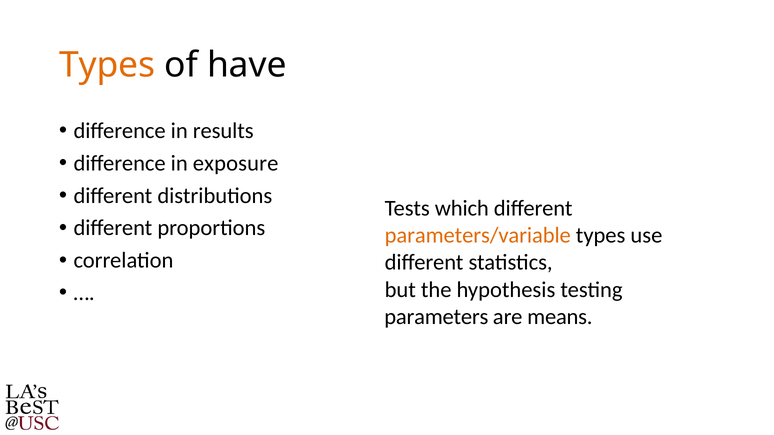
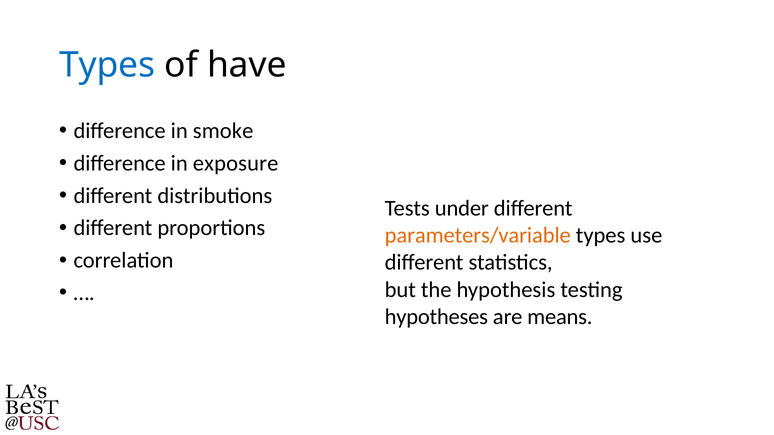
Types at (107, 65) colour: orange -> blue
results: results -> smoke
which: which -> under
parameters: parameters -> hypotheses
